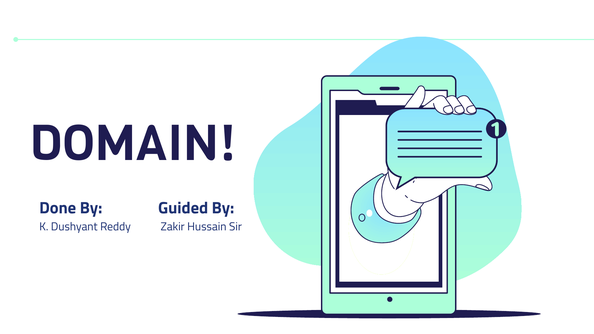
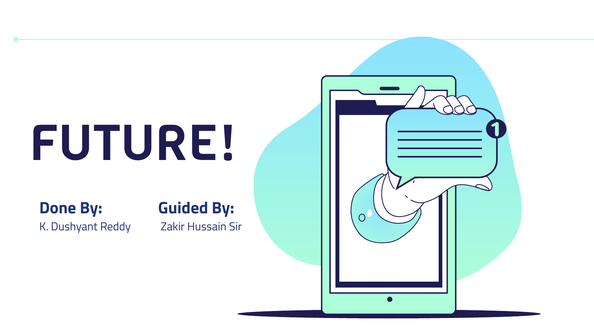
DOMAIN: DOMAIN -> FUTURE
